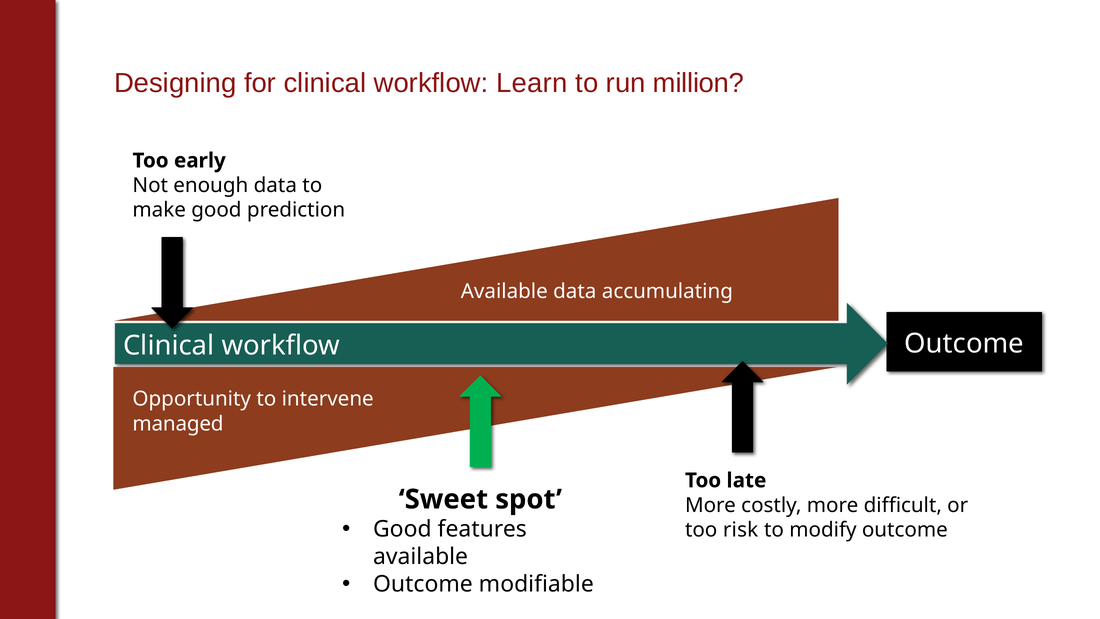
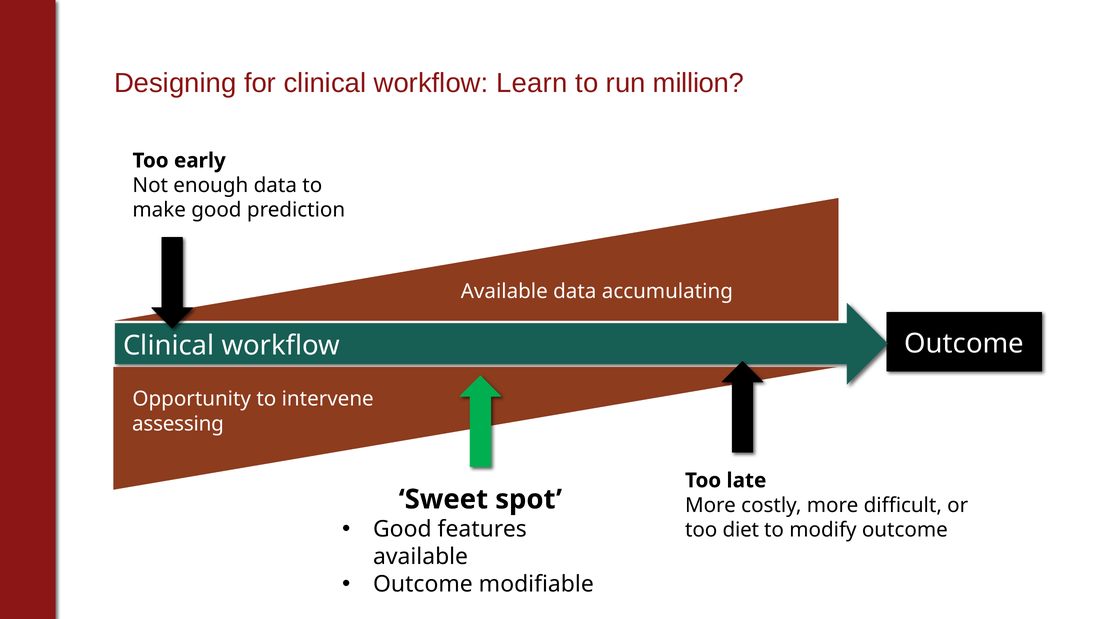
managed: managed -> assessing
risk: risk -> diet
